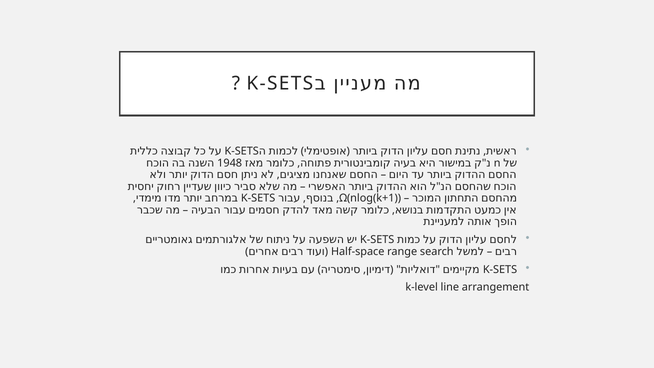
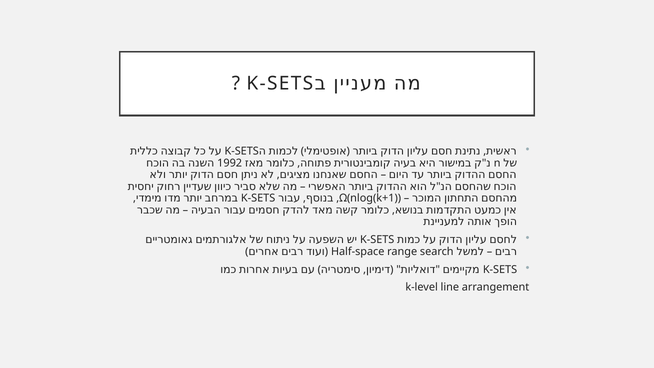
1948: 1948 -> 1992
